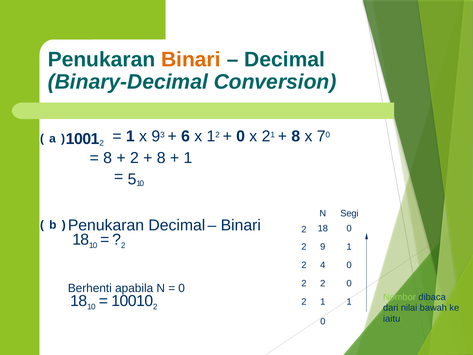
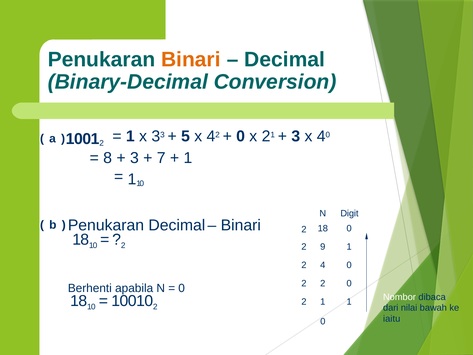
x 9: 9 -> 3
6: 6 -> 5
1 at (211, 136): 1 -> 4
8 at (296, 136): 8 -> 3
7 at (321, 136): 7 -> 4
2 at (134, 158): 2 -> 3
8 at (161, 158): 8 -> 7
5 at (132, 179): 5 -> 1
Segi: Segi -> Digit
Nombor colour: light green -> white
